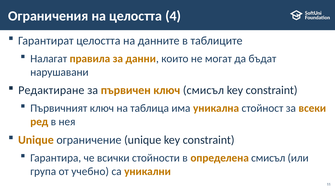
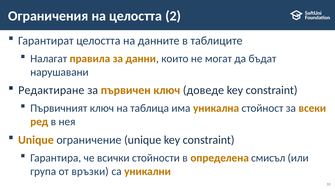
4: 4 -> 2
ключ смисъл: смисъл -> доведе
учебно: учебно -> връзки
